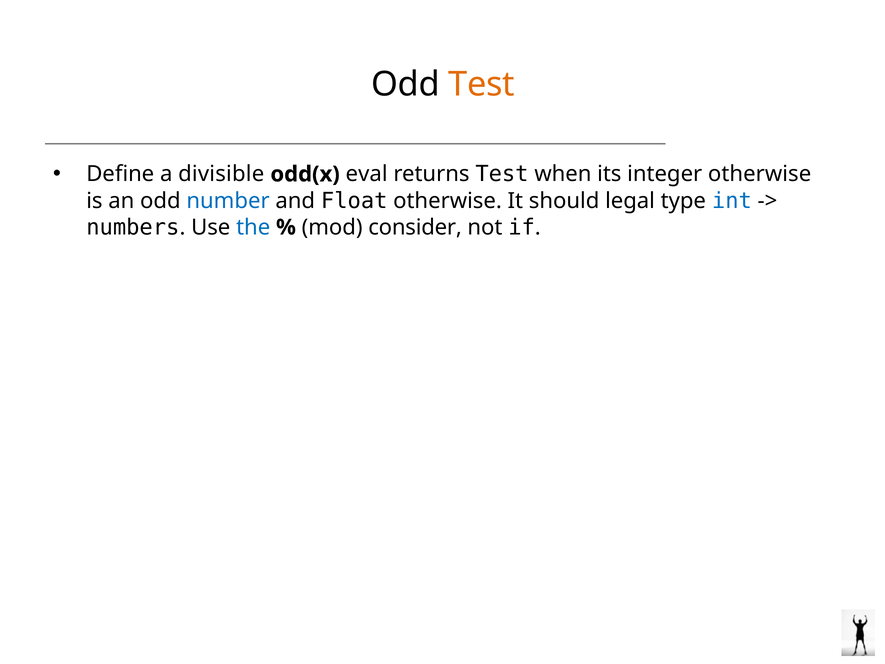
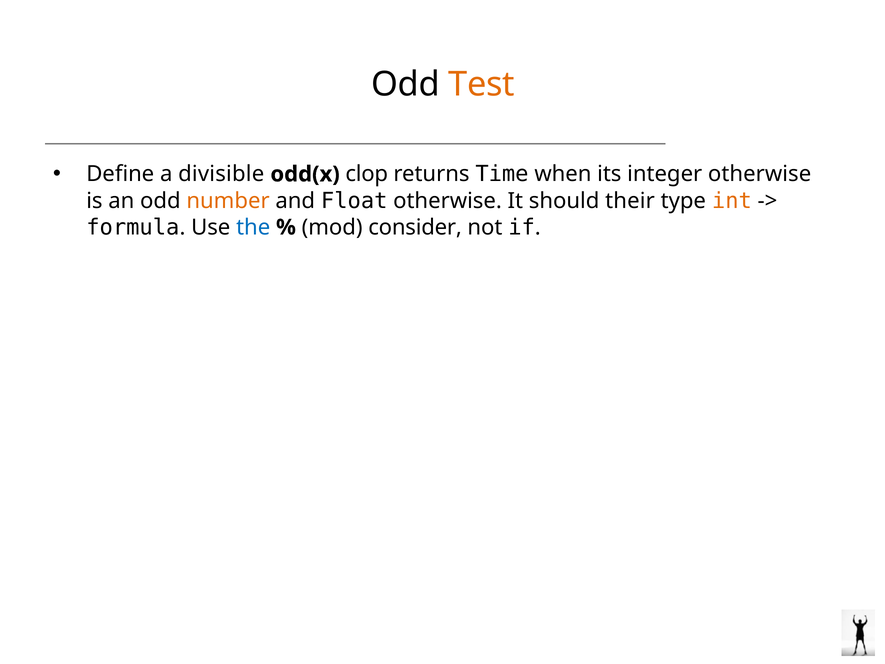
eval: eval -> clop
returns Test: Test -> Time
number colour: blue -> orange
legal: legal -> their
int colour: blue -> orange
numbers: numbers -> formula
